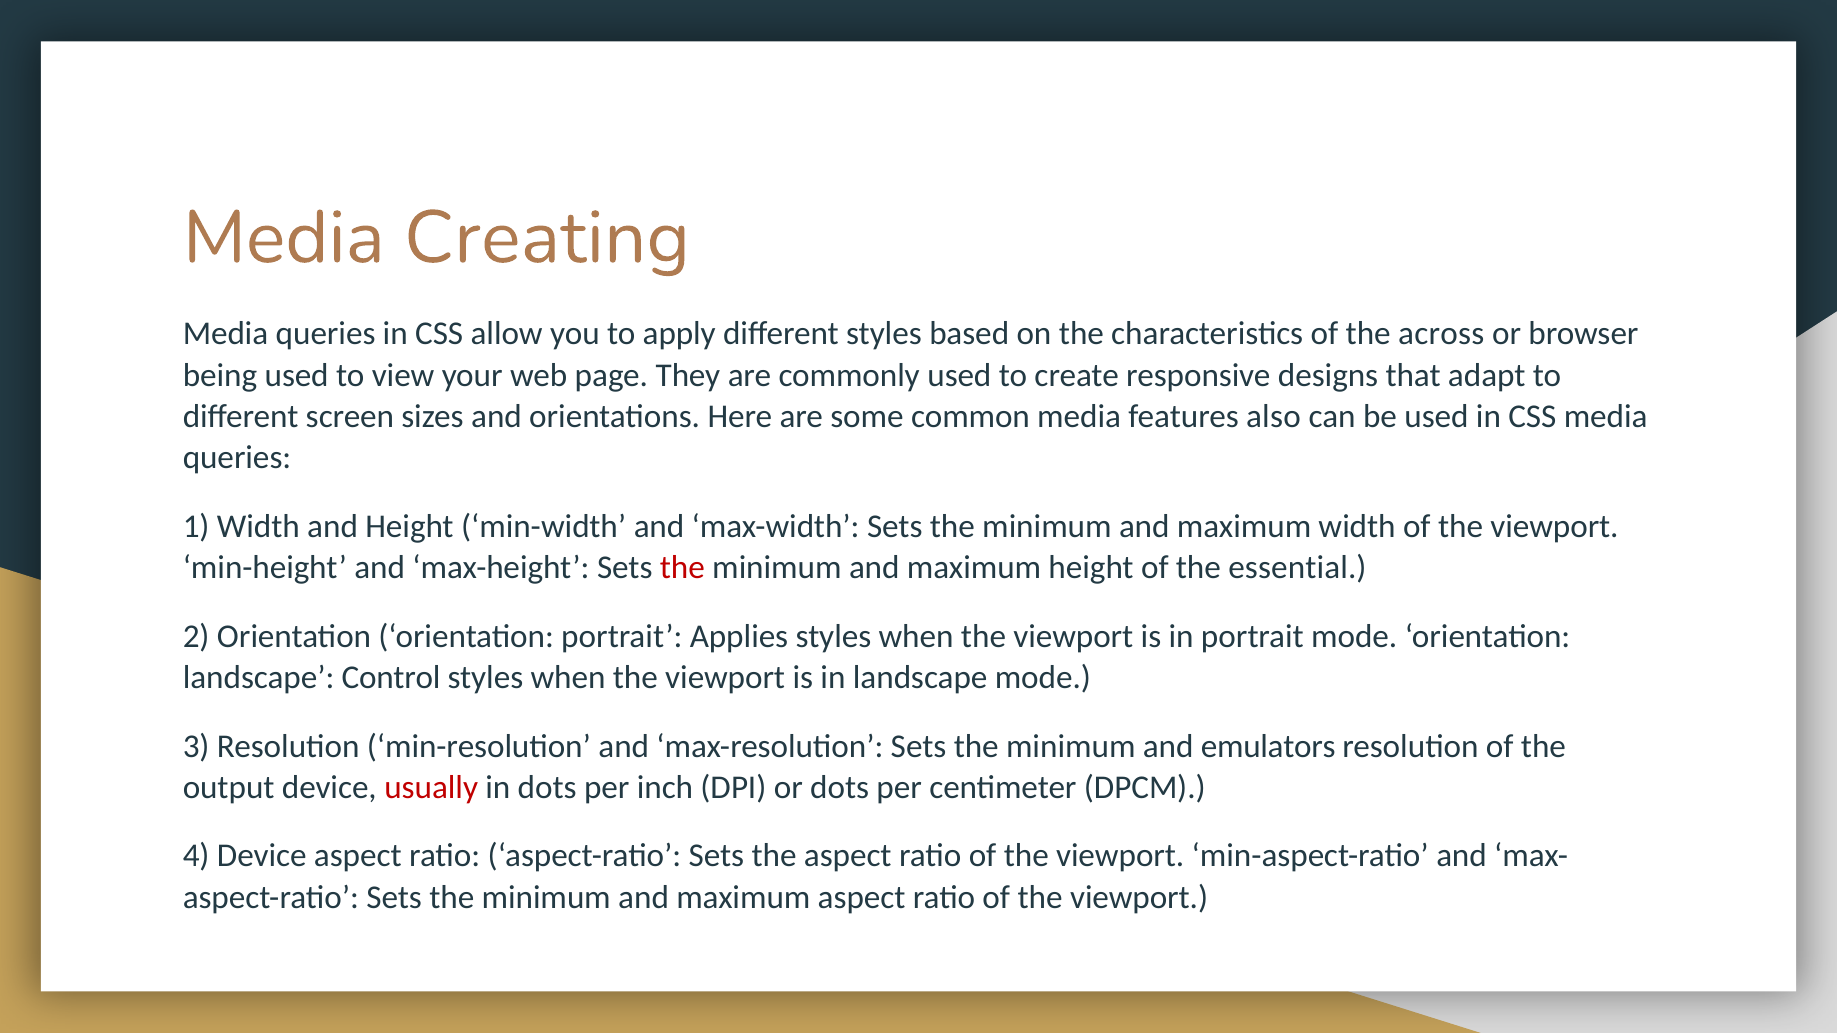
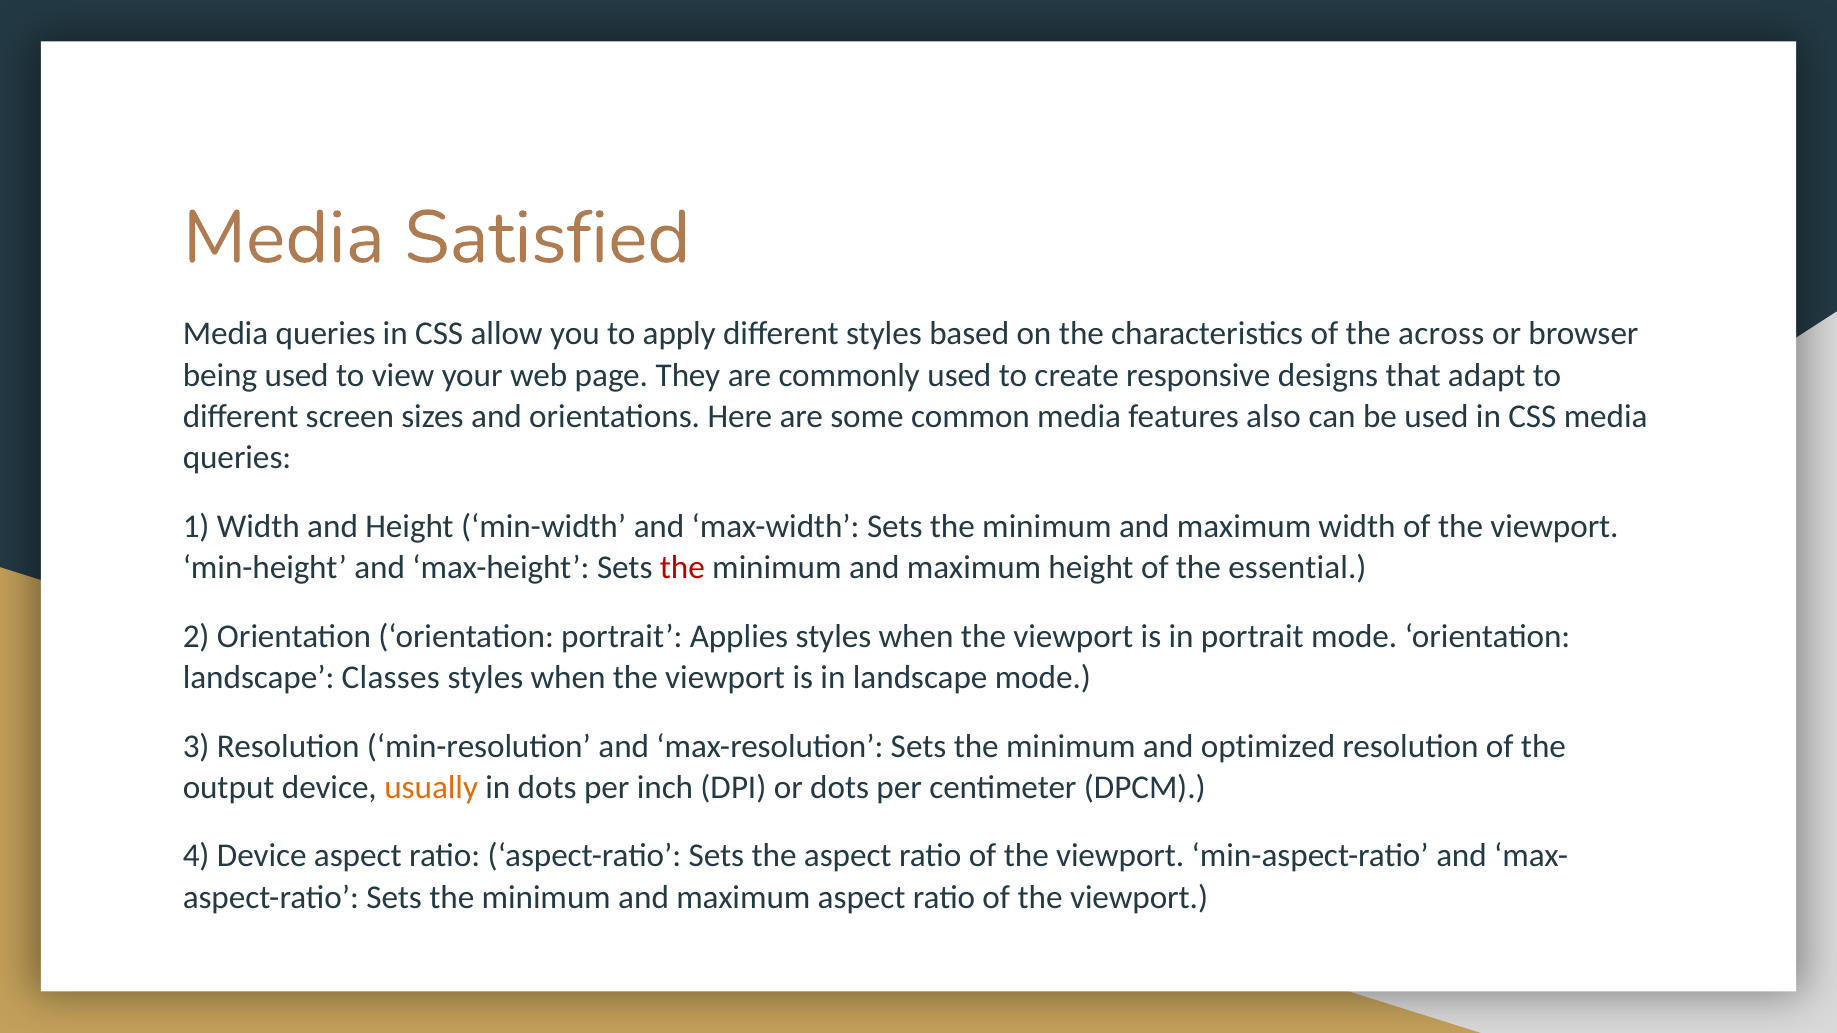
Creating: Creating -> Satisfied
Control: Control -> Classes
emulators: emulators -> optimized
usually colour: red -> orange
